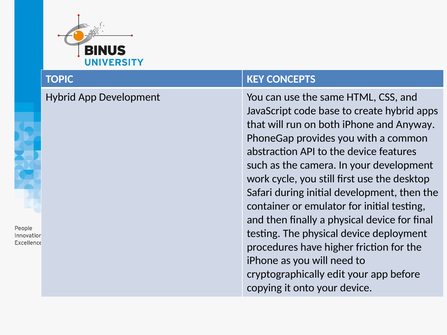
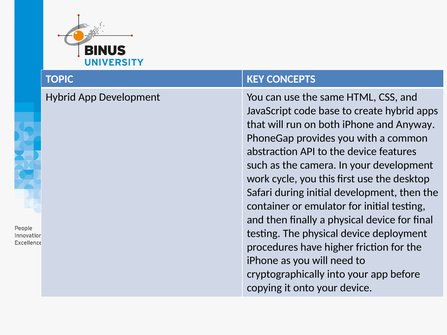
still: still -> this
edit: edit -> into
